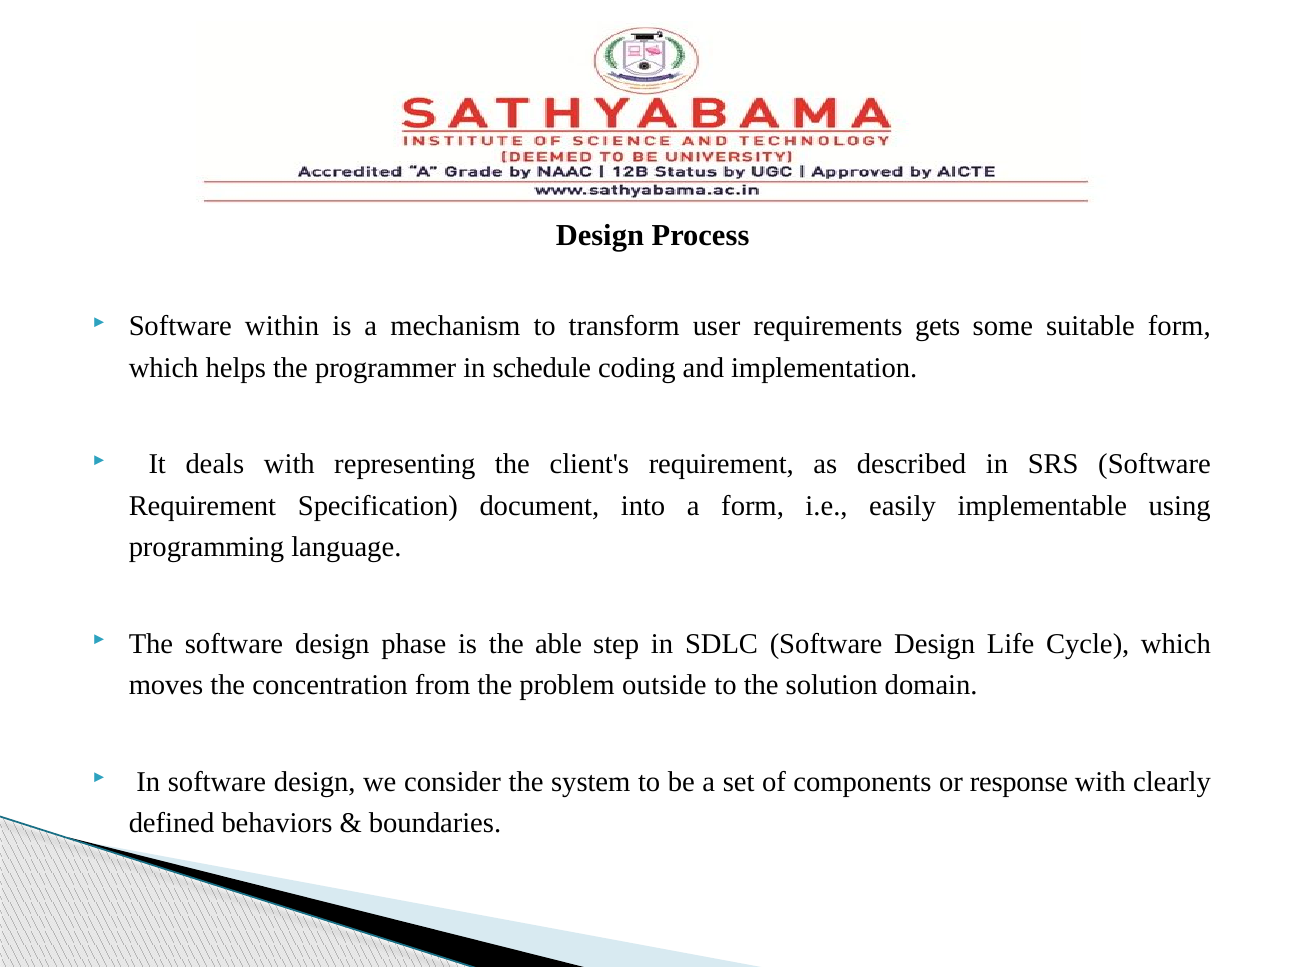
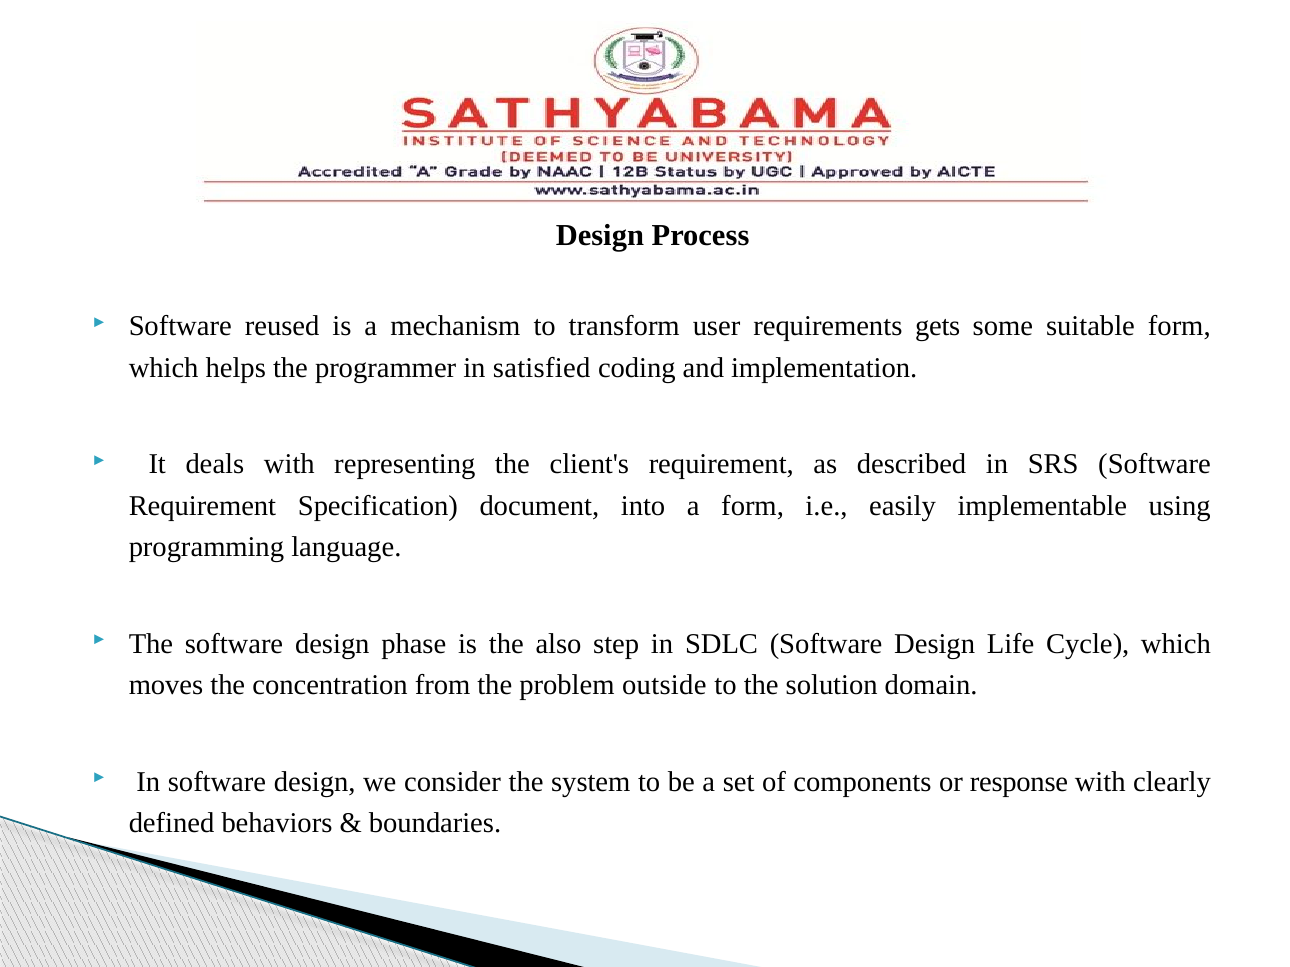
within: within -> reused
schedule: schedule -> satisfied
able: able -> also
